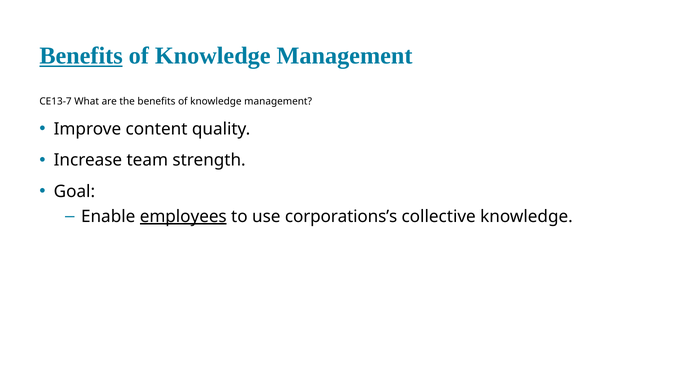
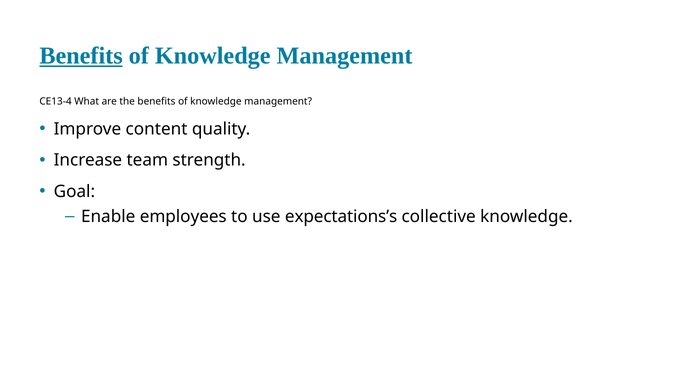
13-7: 13-7 -> 13-4
employees underline: present -> none
corporations’s: corporations’s -> expectations’s
